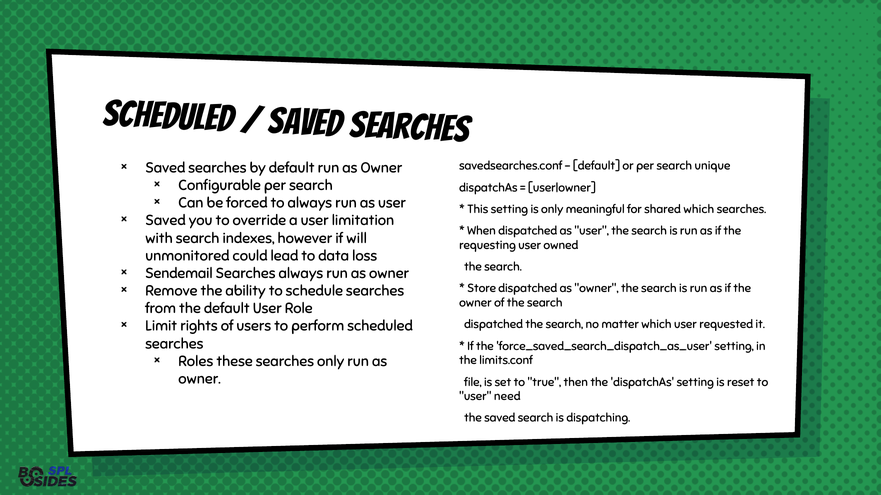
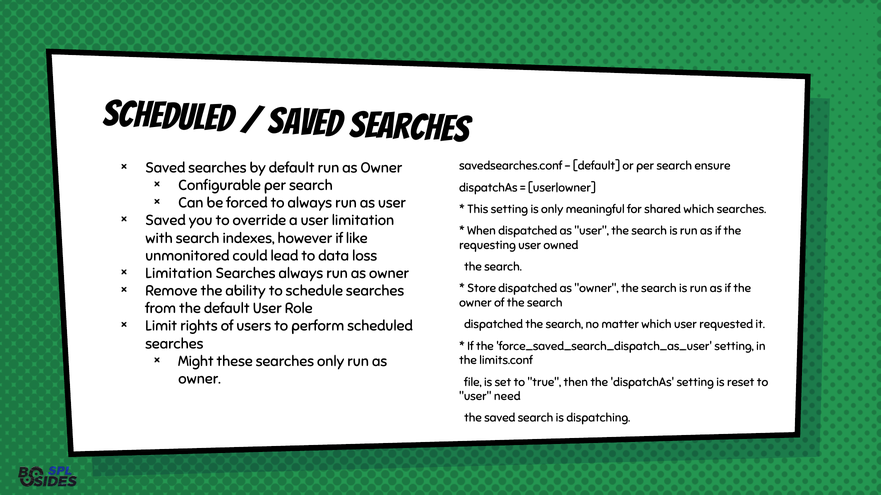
unique: unique -> ensure
will: will -> like
Sendemail at (179, 274): Sendemail -> Limitation
Roles: Roles -> Might
